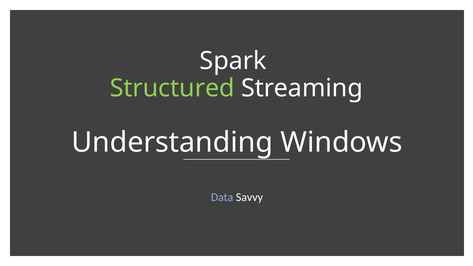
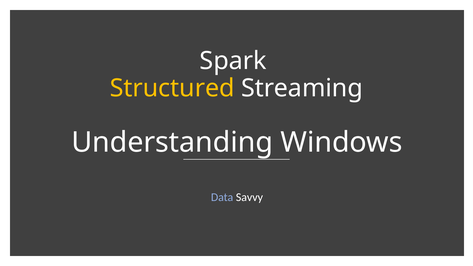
Structured colour: light green -> yellow
